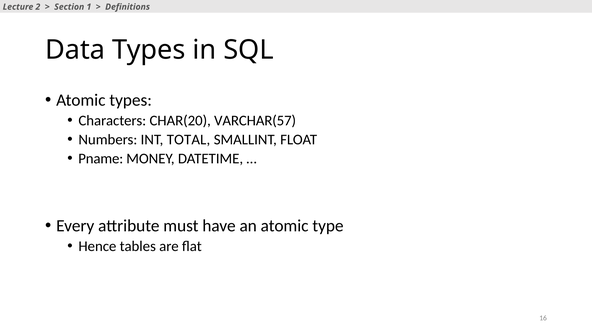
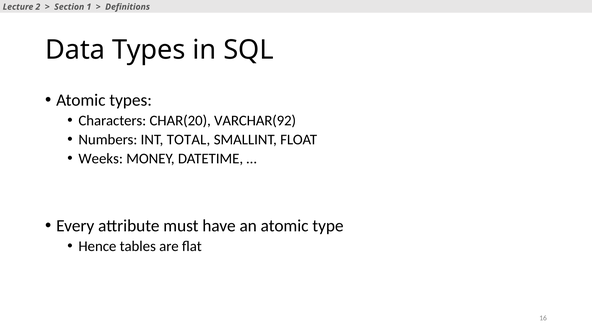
VARCHAR(57: VARCHAR(57 -> VARCHAR(92
Pname: Pname -> Weeks
